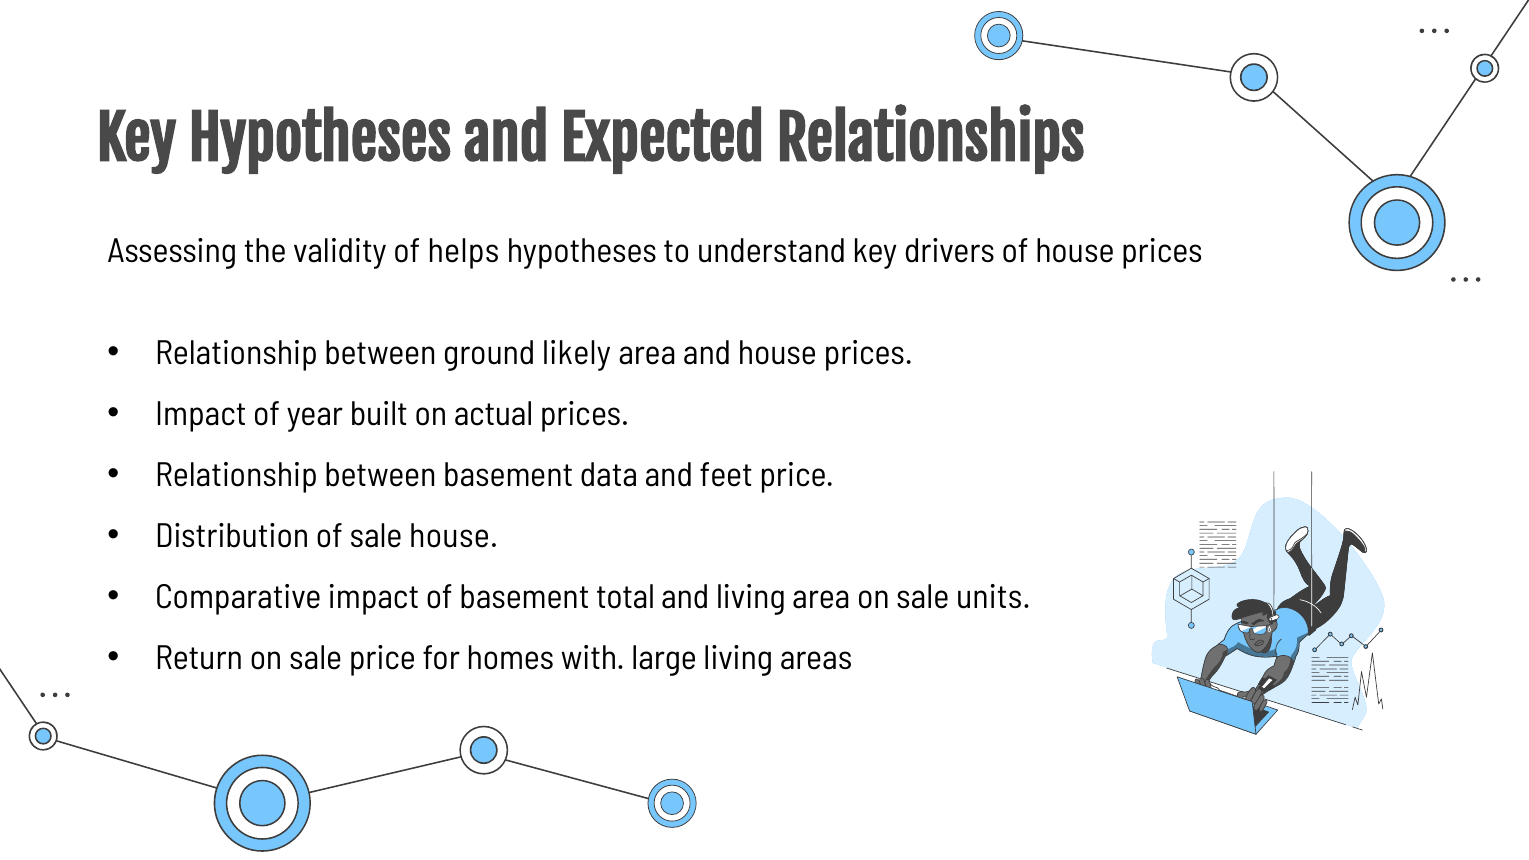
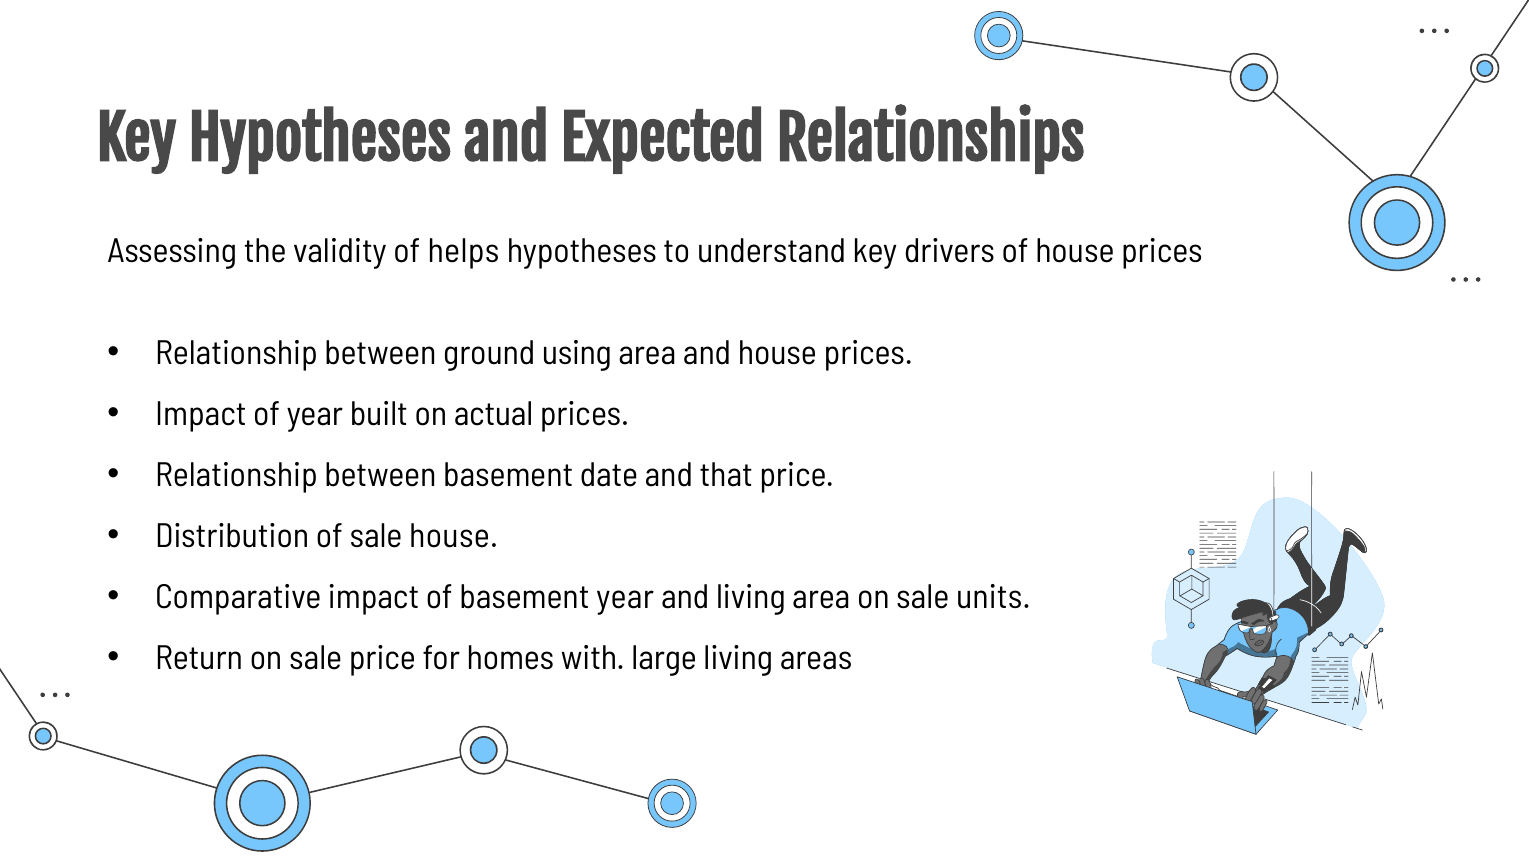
likely: likely -> using
data: data -> date
feet: feet -> that
basement total: total -> year
